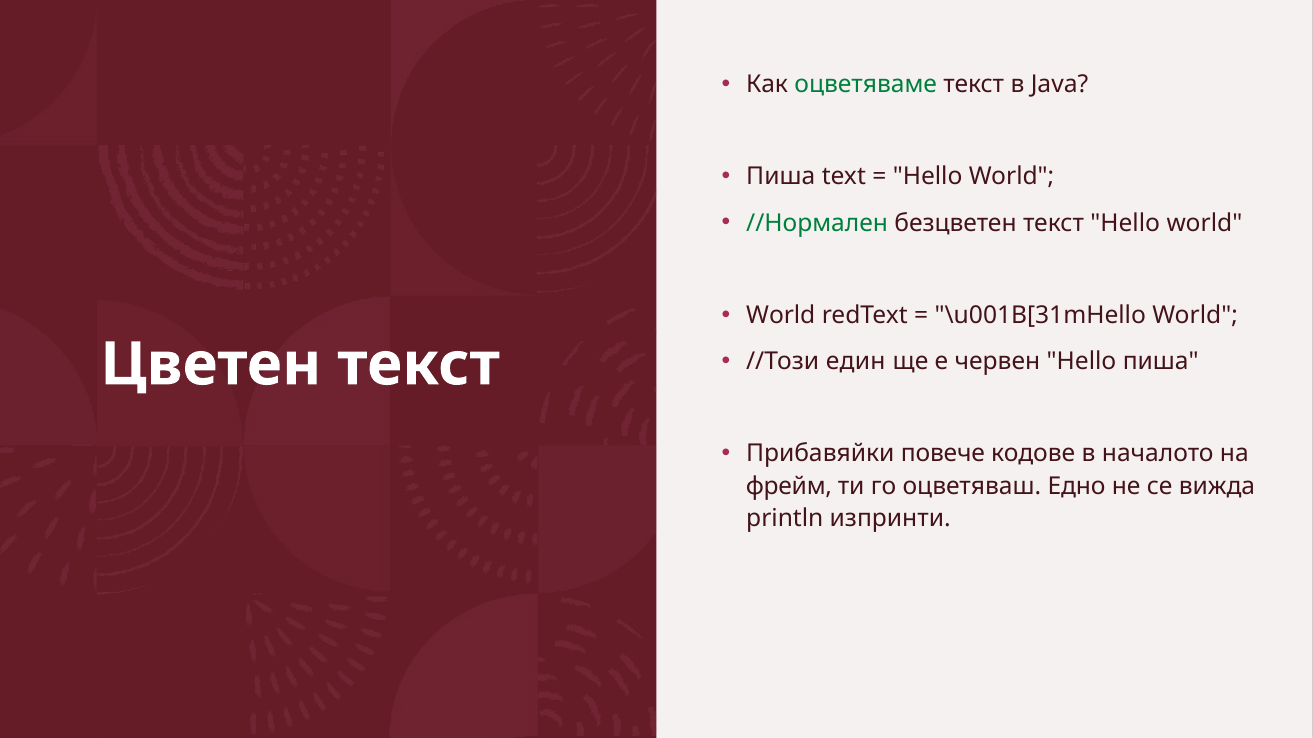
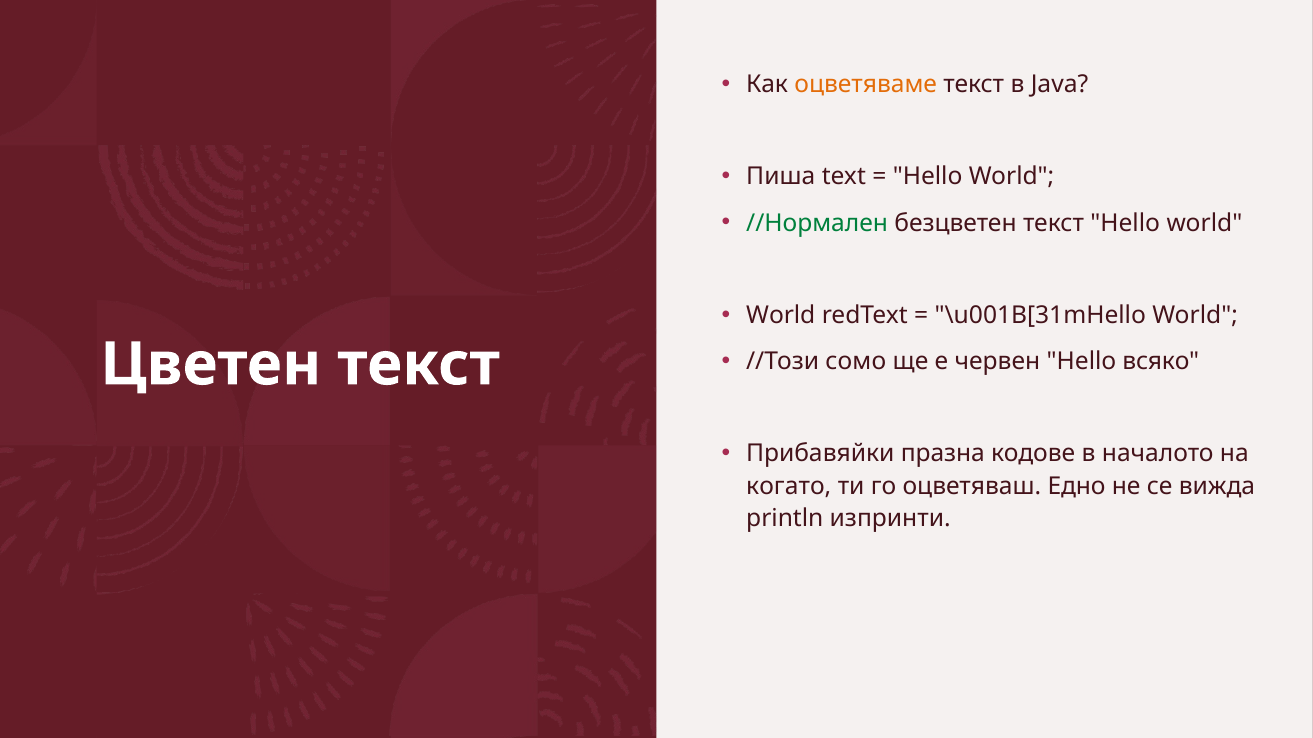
оцветяваме colour: green -> orange
един: един -> сомо
Hello пиша: пиша -> всяко
повече: повече -> празна
фрейм: фрейм -> когато
